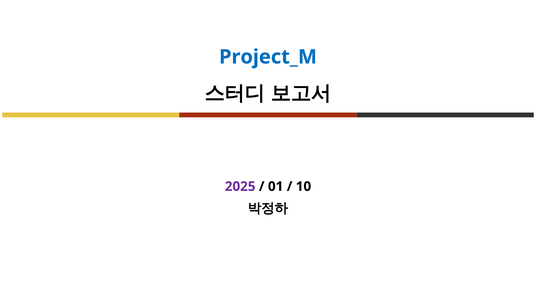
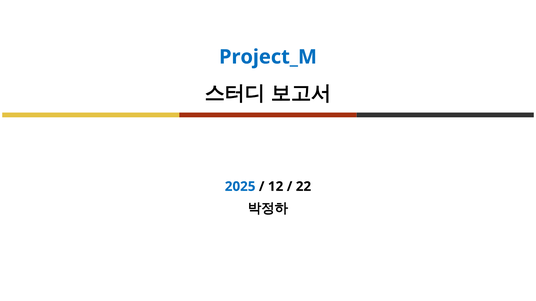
2025 colour: purple -> blue
01: 01 -> 12
10: 10 -> 22
